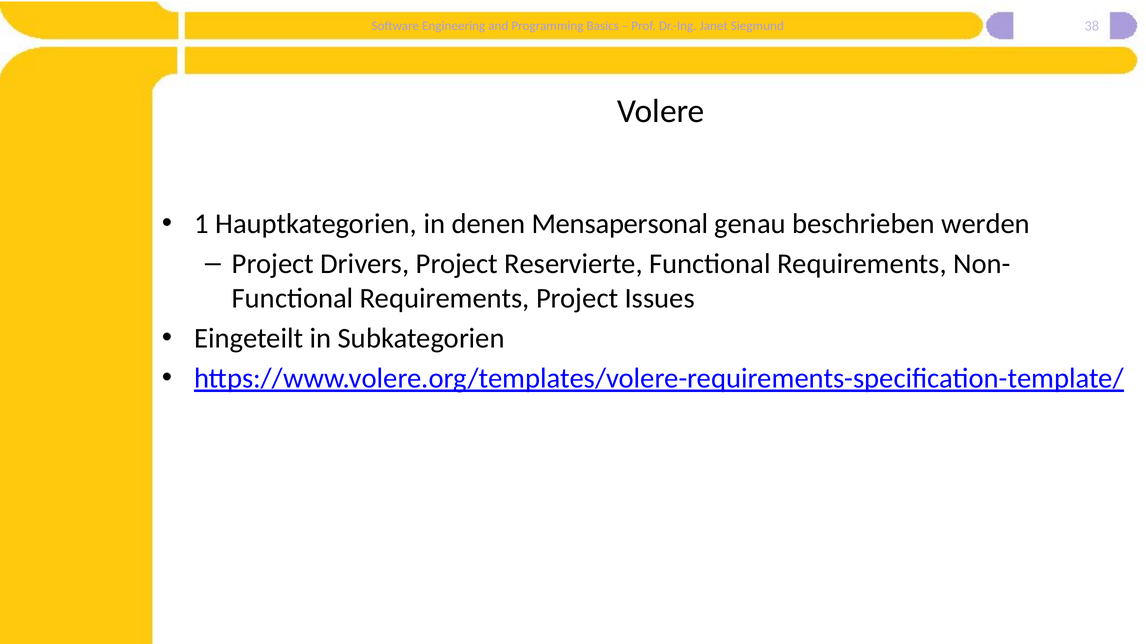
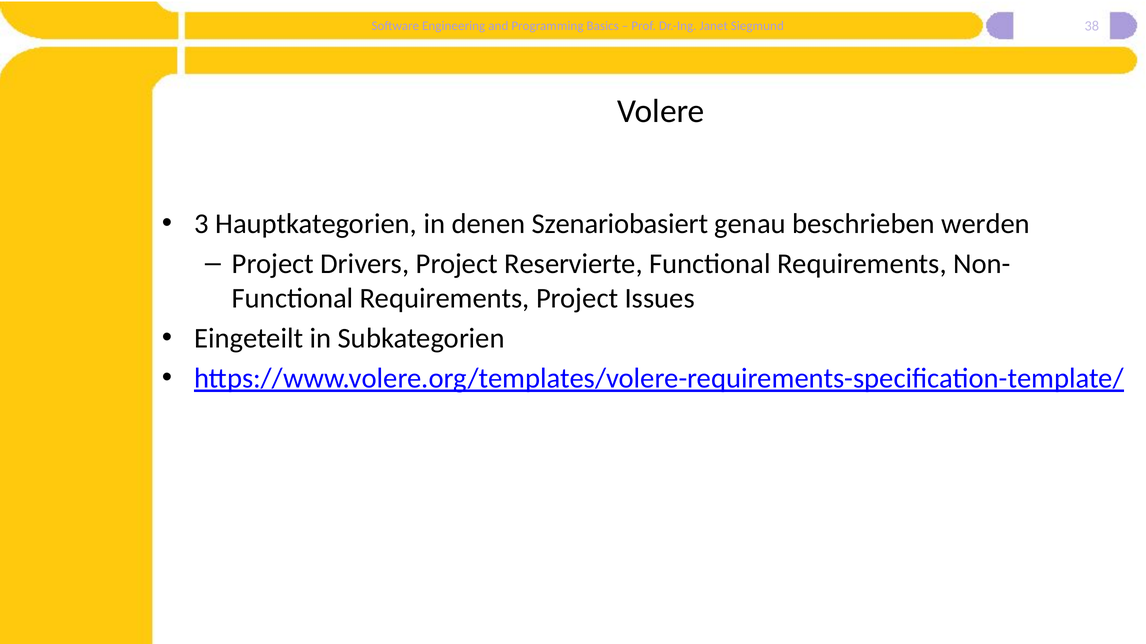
1: 1 -> 3
Mensapersonal: Mensapersonal -> Szenariobasiert
